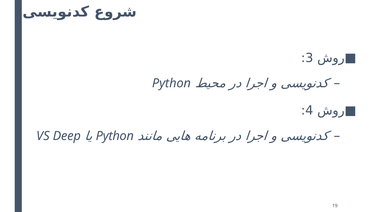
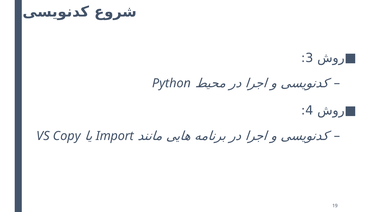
Deep: Deep -> Copy
Python at (115, 136): Python -> Import
